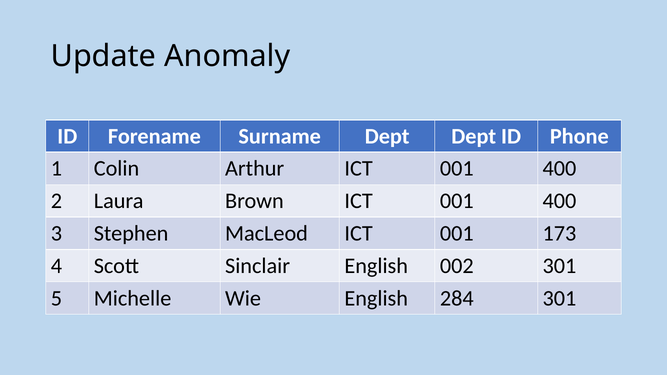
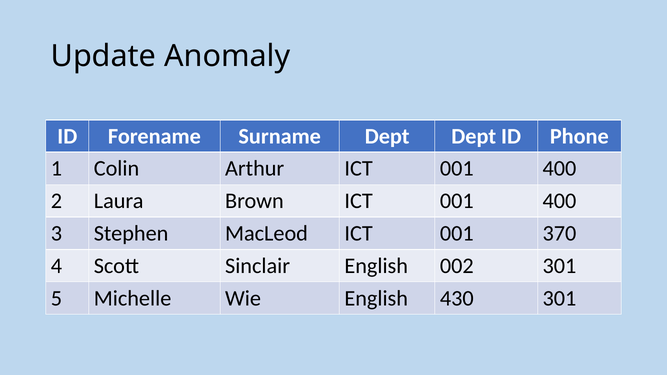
173: 173 -> 370
284: 284 -> 430
